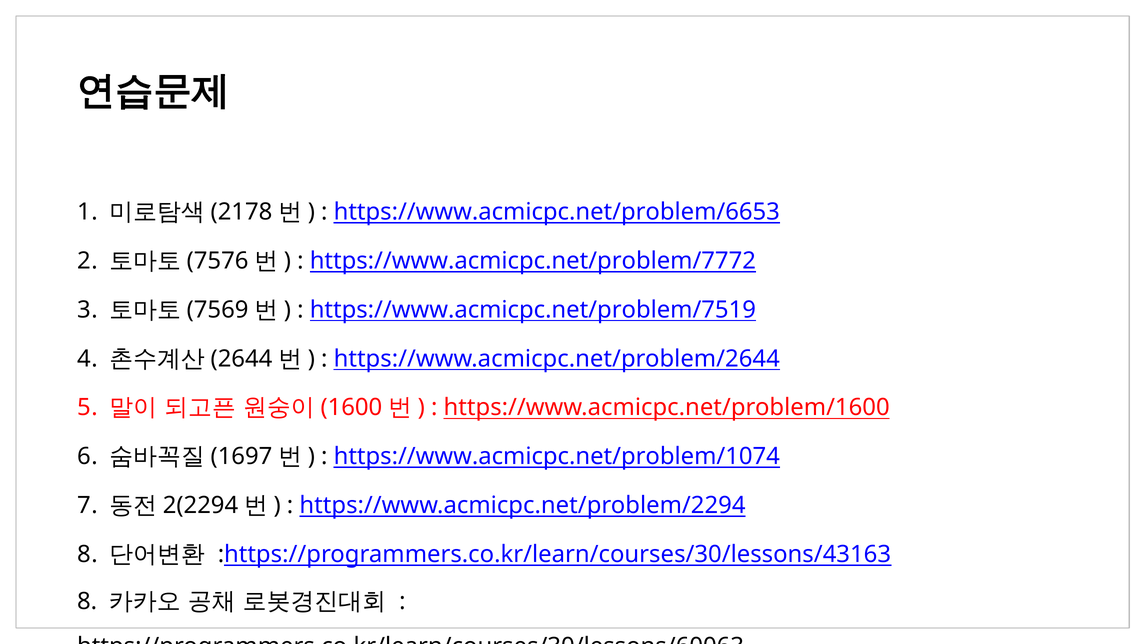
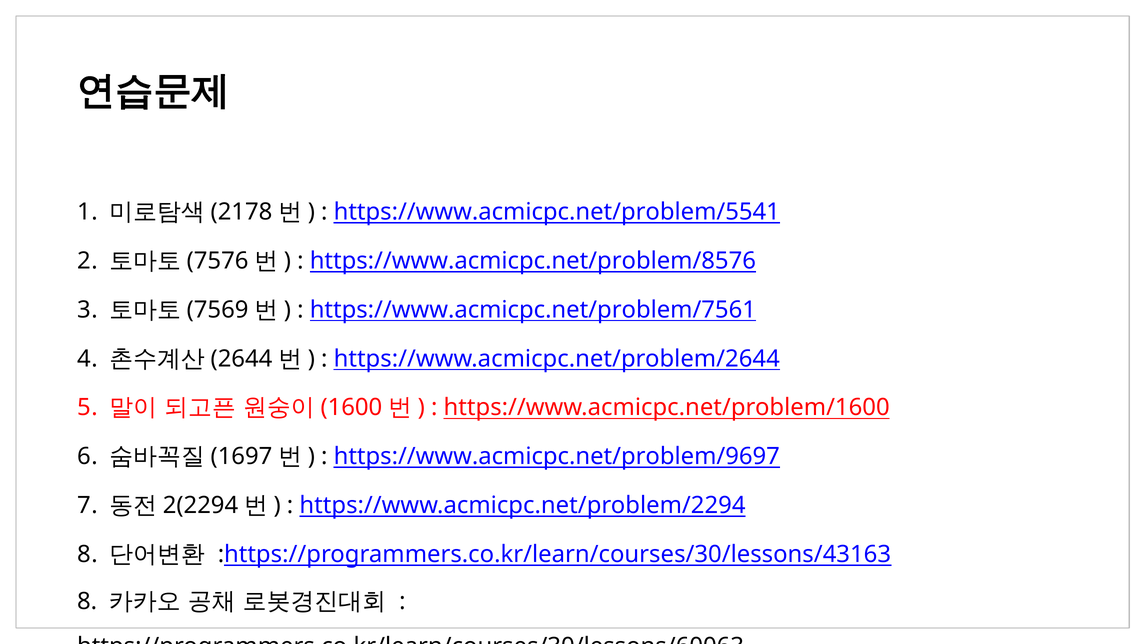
https://www.acmicpc.net/problem/6653: https://www.acmicpc.net/problem/6653 -> https://www.acmicpc.net/problem/5541
https://www.acmicpc.net/problem/7772: https://www.acmicpc.net/problem/7772 -> https://www.acmicpc.net/problem/8576
https://www.acmicpc.net/problem/7519: https://www.acmicpc.net/problem/7519 -> https://www.acmicpc.net/problem/7561
https://www.acmicpc.net/problem/1074: https://www.acmicpc.net/problem/1074 -> https://www.acmicpc.net/problem/9697
